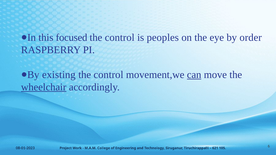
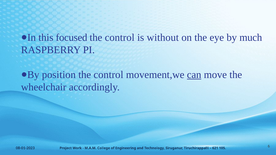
peoples: peoples -> without
order: order -> much
existing: existing -> position
wheelchair underline: present -> none
